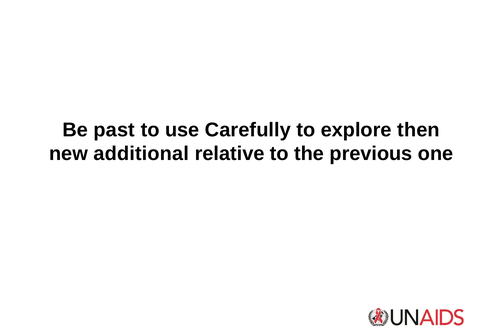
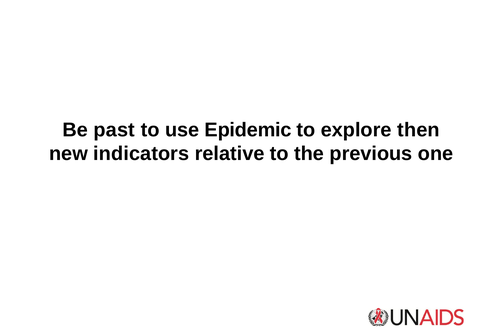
Carefully: Carefully -> Epidemic
additional: additional -> indicators
